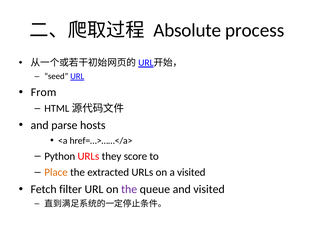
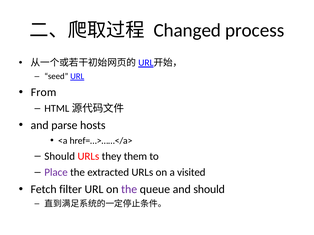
Absolute: Absolute -> Changed
Python at (60, 157): Python -> Should
score: score -> them
Place colour: orange -> purple
and visited: visited -> should
